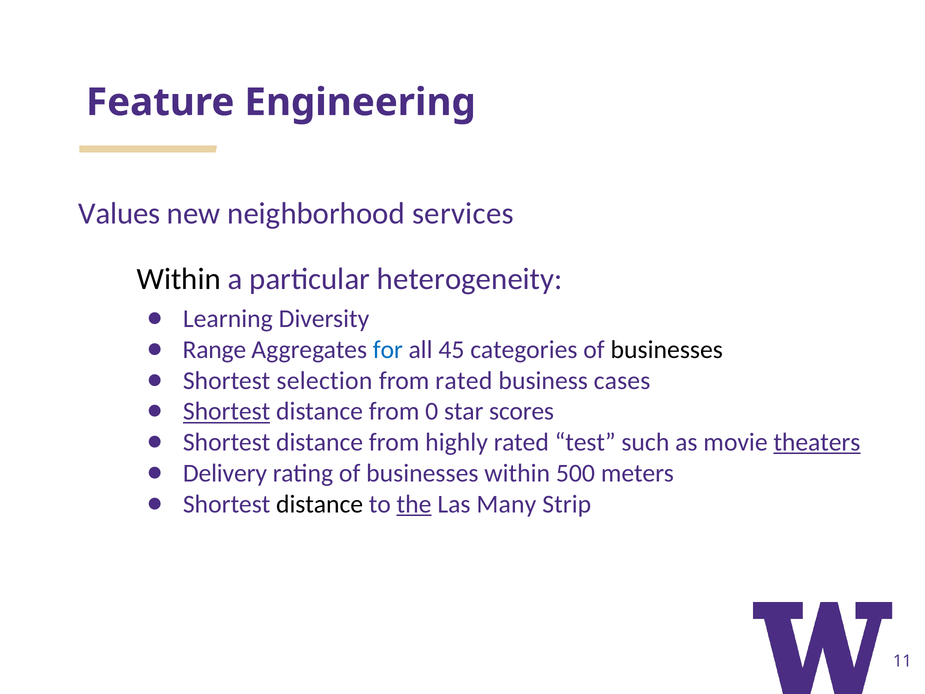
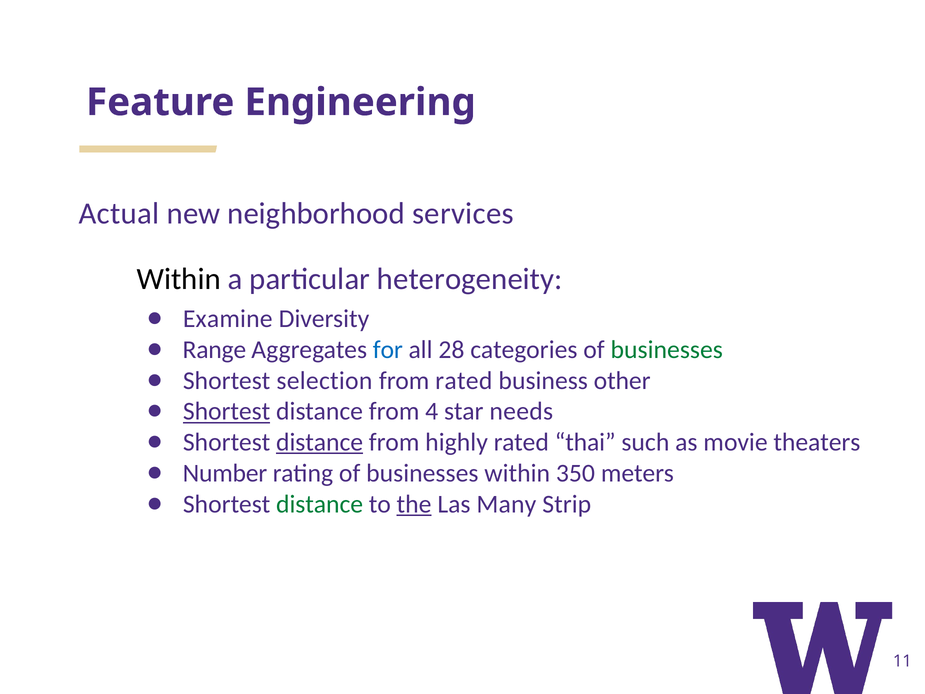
Values: Values -> Actual
Learning: Learning -> Examine
45: 45 -> 28
businesses at (667, 350) colour: black -> green
cases: cases -> other
0: 0 -> 4
scores: scores -> needs
distance at (320, 442) underline: none -> present
test: test -> thai
theaters underline: present -> none
Delivery: Delivery -> Number
500: 500 -> 350
distance at (320, 504) colour: black -> green
